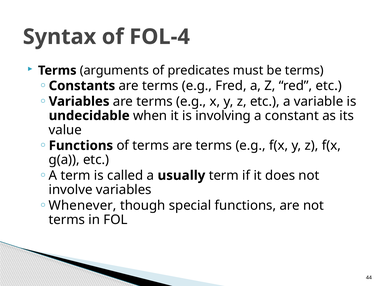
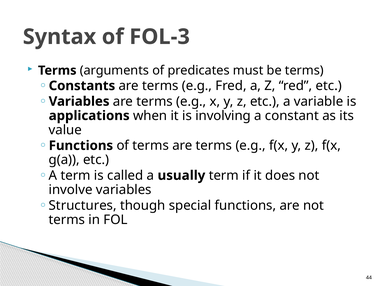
FOL-4: FOL-4 -> FOL-3
undecidable: undecidable -> applications
Whenever: Whenever -> Structures
